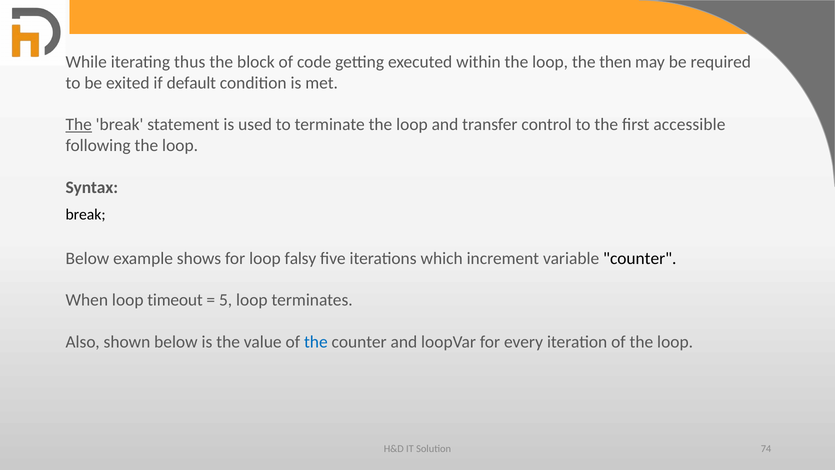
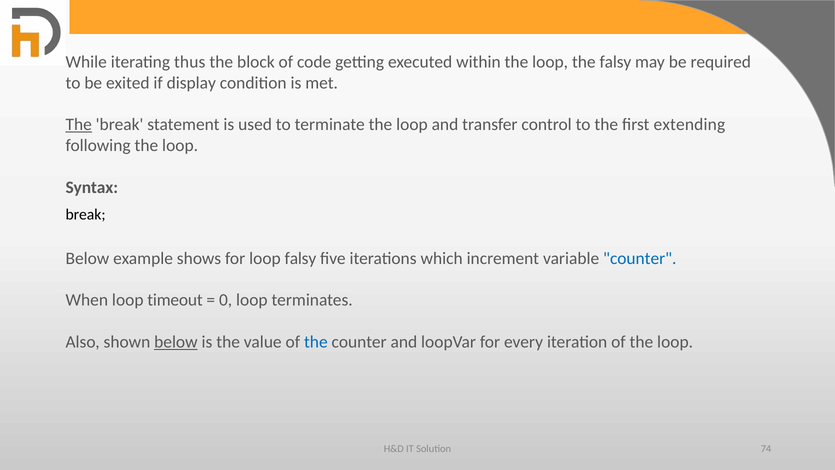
the then: then -> falsy
default: default -> display
accessible: accessible -> extending
counter at (640, 258) colour: black -> blue
5: 5 -> 0
below at (176, 342) underline: none -> present
